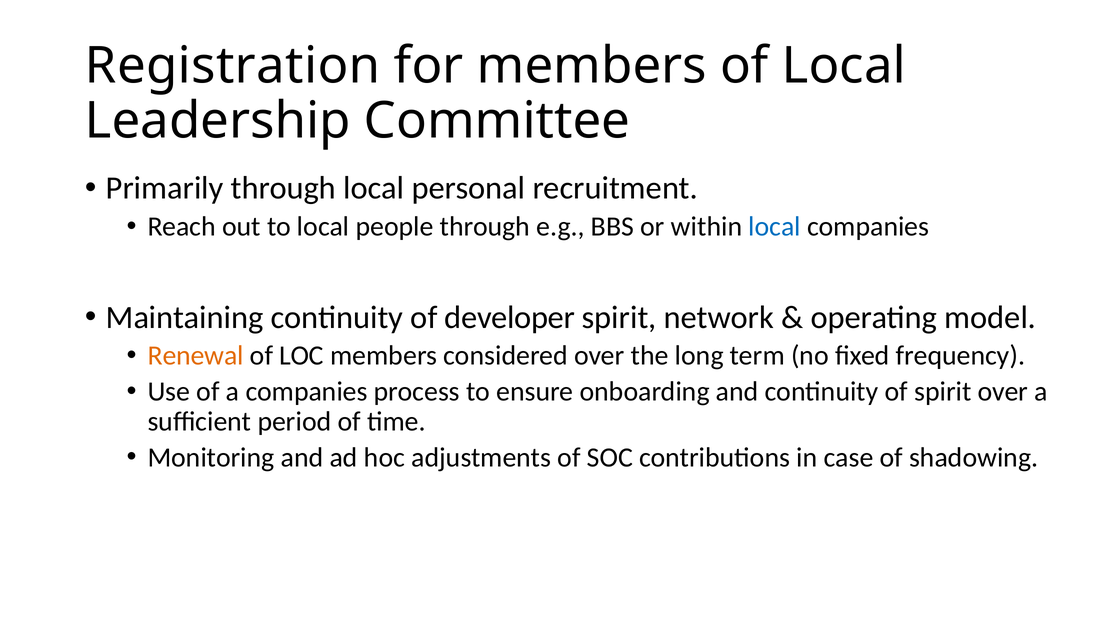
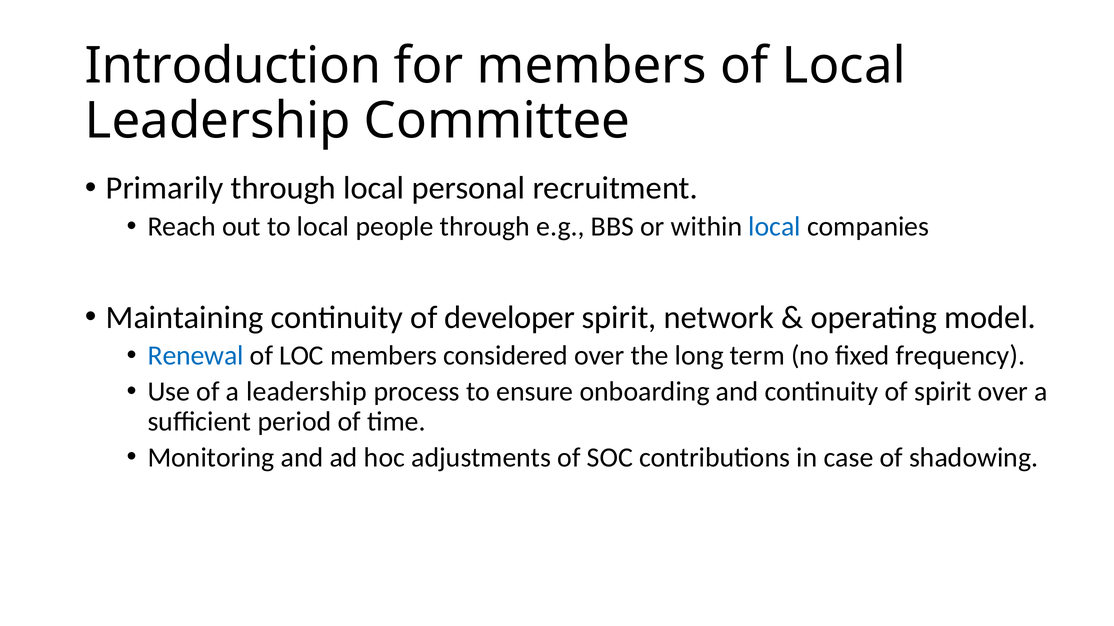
Registration: Registration -> Introduction
Renewal colour: orange -> blue
a companies: companies -> leadership
